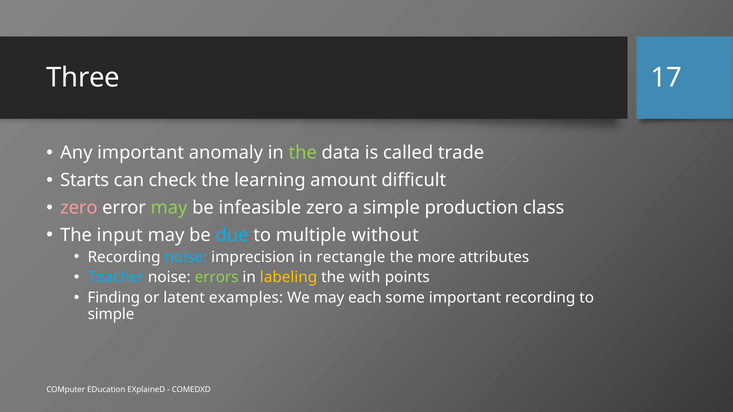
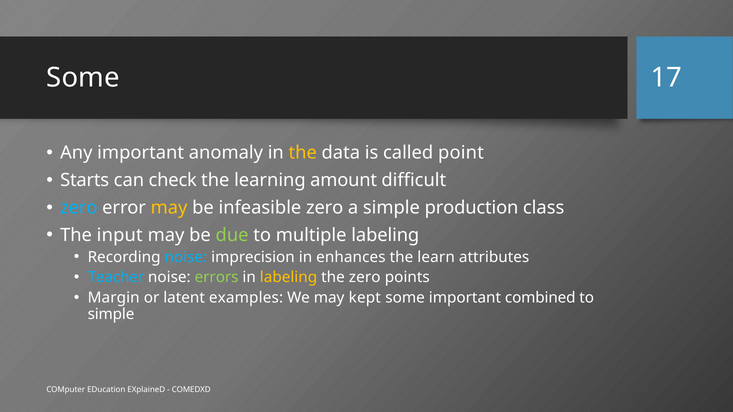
Three at (83, 78): Three -> Some
the at (303, 153) colour: light green -> yellow
trade: trade -> point
zero at (79, 208) colour: pink -> light blue
may at (169, 208) colour: light green -> yellow
due colour: light blue -> light green
multiple without: without -> labeling
rectangle: rectangle -> enhances
more: more -> learn
the with: with -> zero
Finding: Finding -> Margin
each: each -> kept
important recording: recording -> combined
